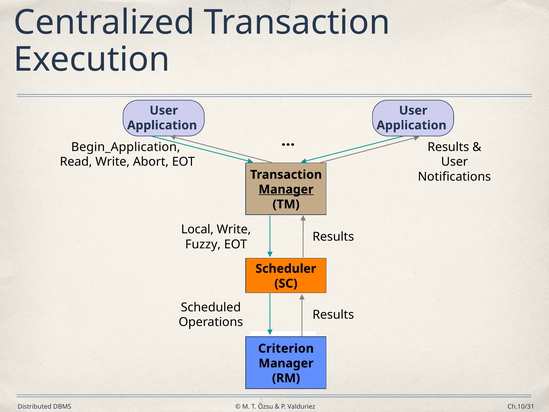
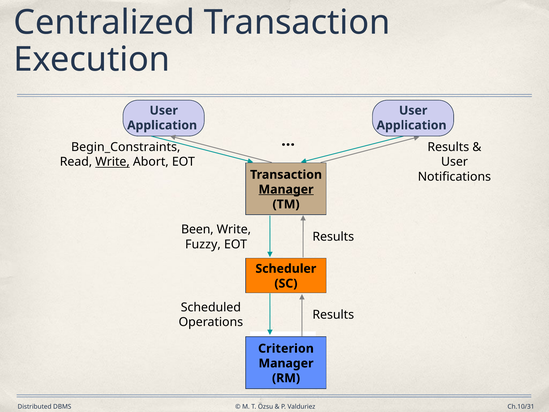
Begin_Application: Begin_Application -> Begin_Constraints
Write at (113, 162) underline: none -> present
Local: Local -> Been
